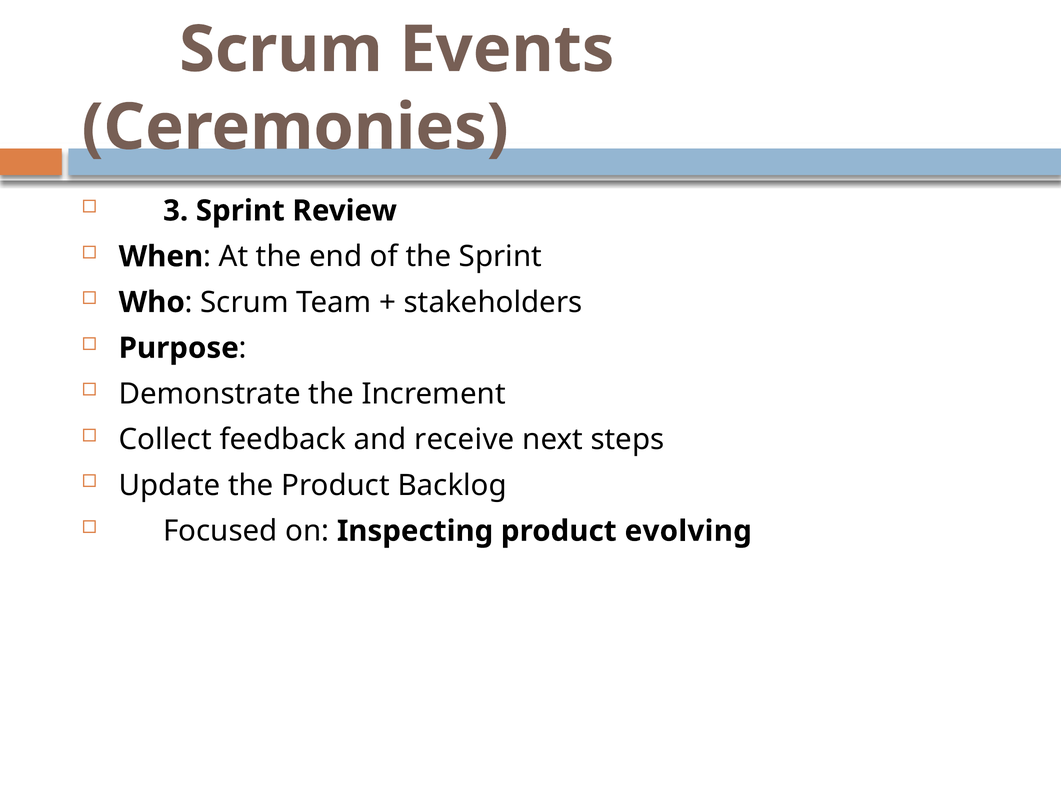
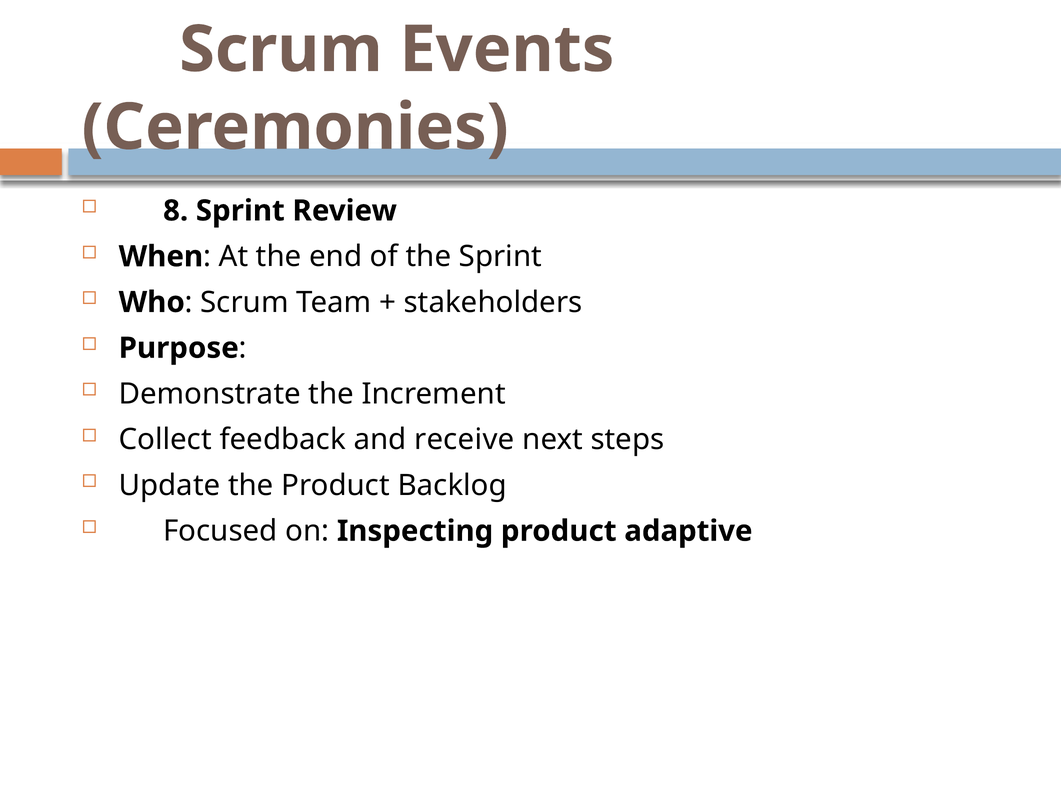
3: 3 -> 8
evolving: evolving -> adaptive
